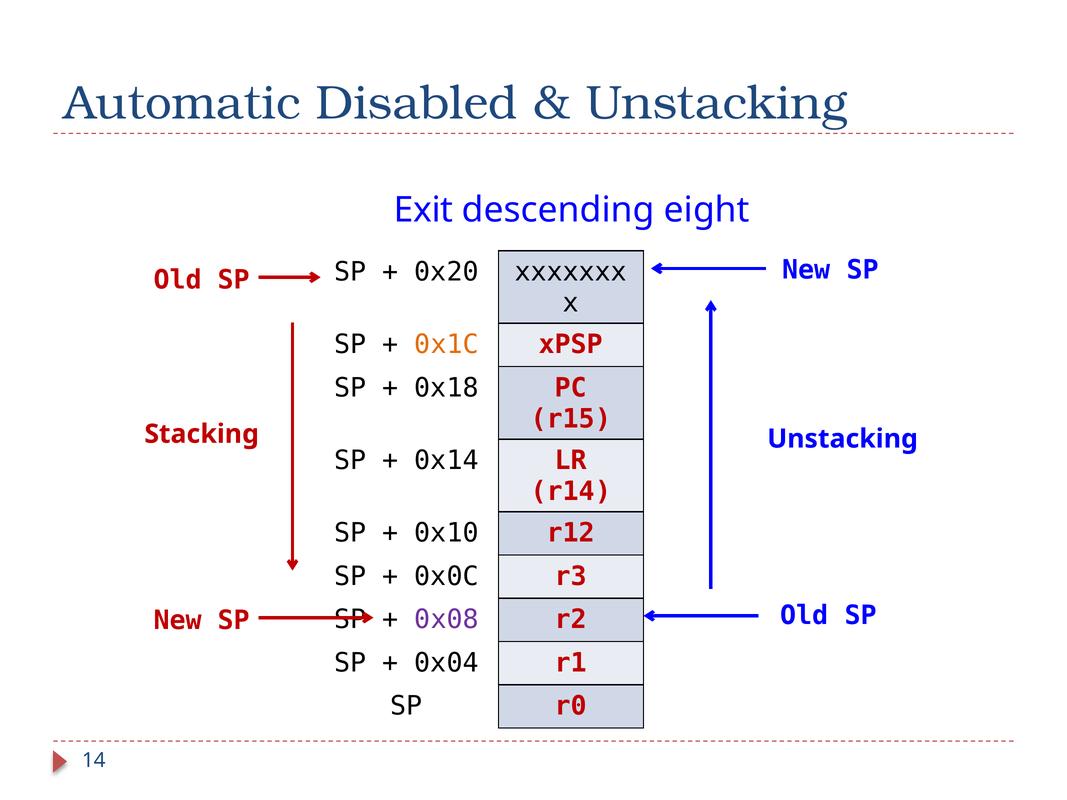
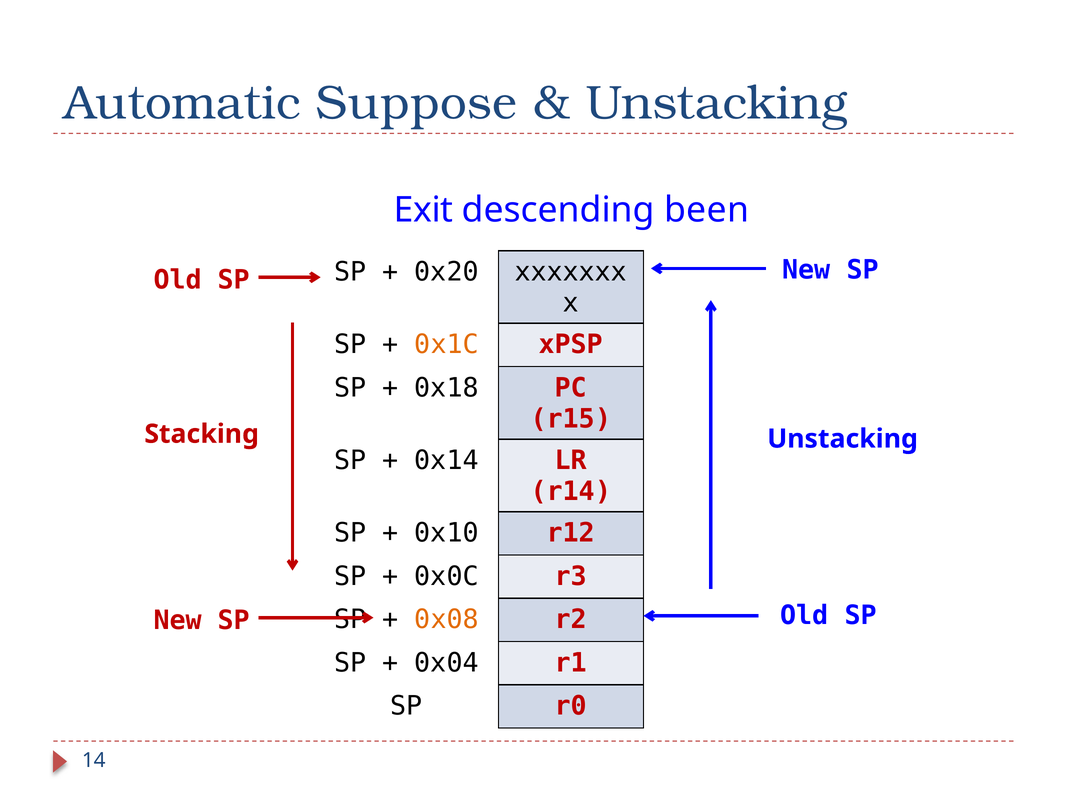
Disabled: Disabled -> Suppose
eight: eight -> been
0x08 colour: purple -> orange
